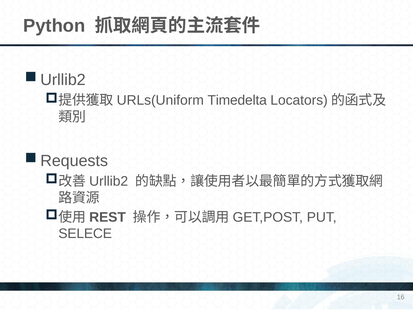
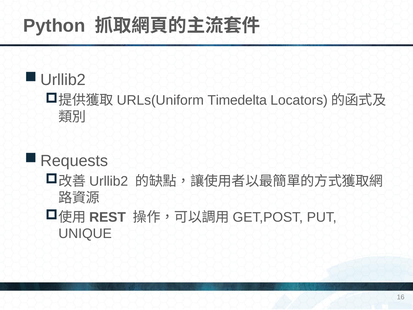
SELECE: SELECE -> UNIQUE
